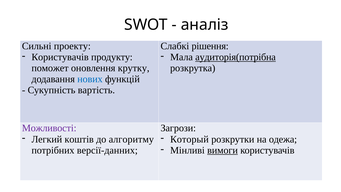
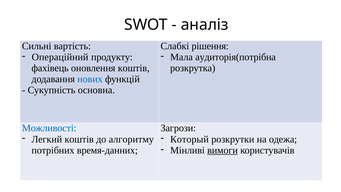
проекту: проекту -> вартість
Користувачів at (60, 57): Користувачів -> Операційний
аудиторія(потрібна underline: present -> none
поможет: поможет -> фахівець
оновлення крутку: крутку -> коштів
вартість: вартість -> основна
Можливості colour: purple -> blue
версії-данних: версії-данних -> время-данних
